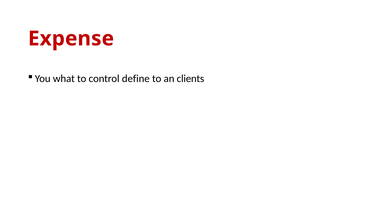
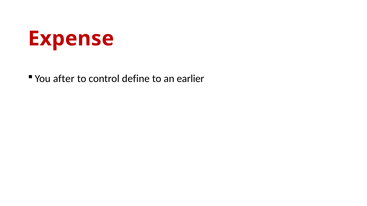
what: what -> after
clients: clients -> earlier
